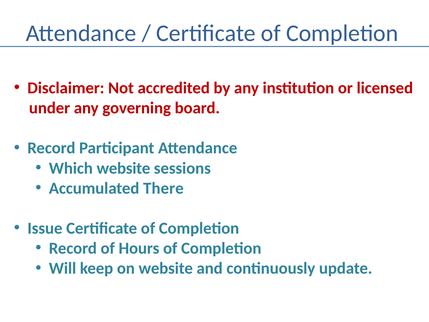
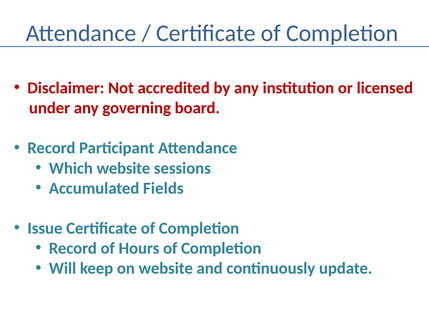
There: There -> Fields
